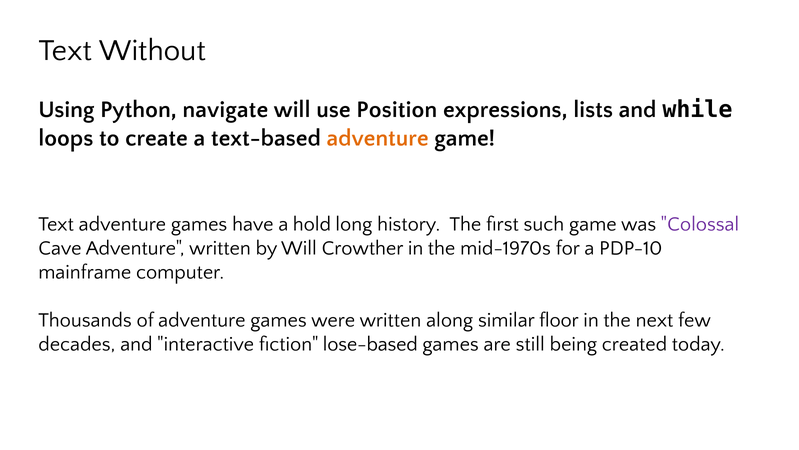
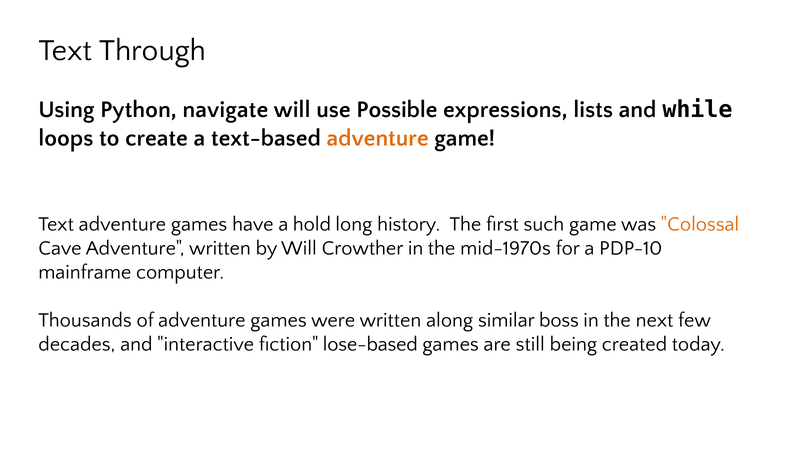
Without: Without -> Through
Position: Position -> Possible
Colossal colour: purple -> orange
floor: floor -> boss
